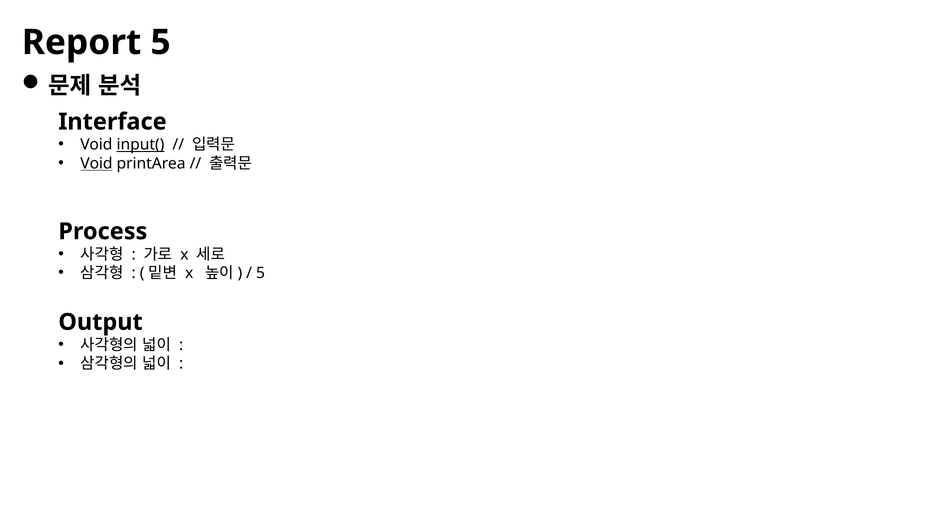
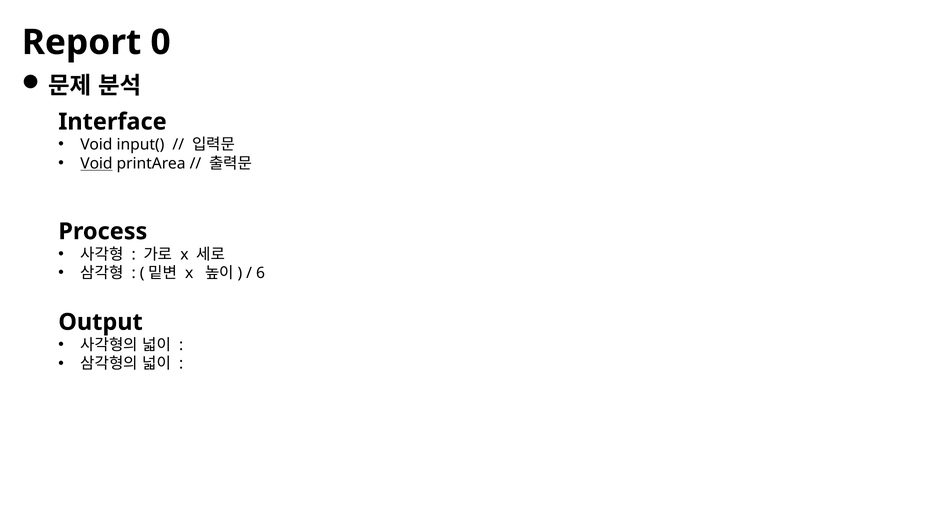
Report 5: 5 -> 0
input( underline: present -> none
5 at (261, 273): 5 -> 6
